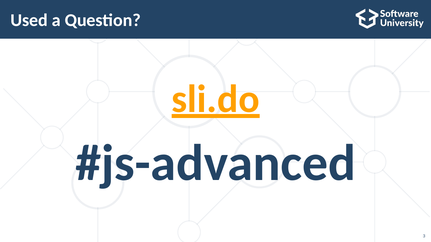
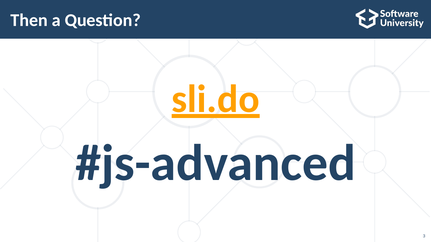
Used: Used -> Then
